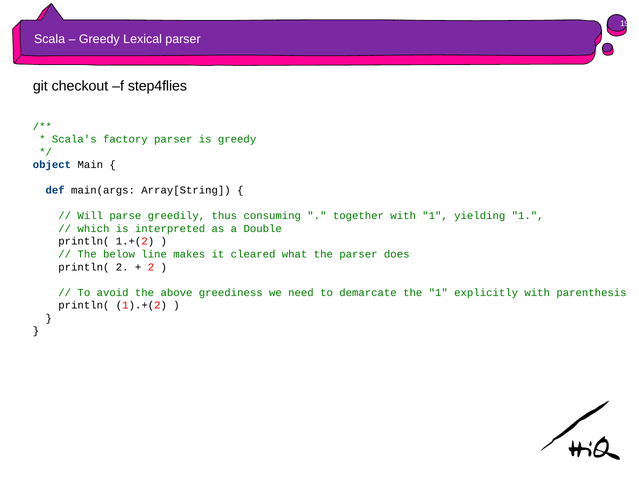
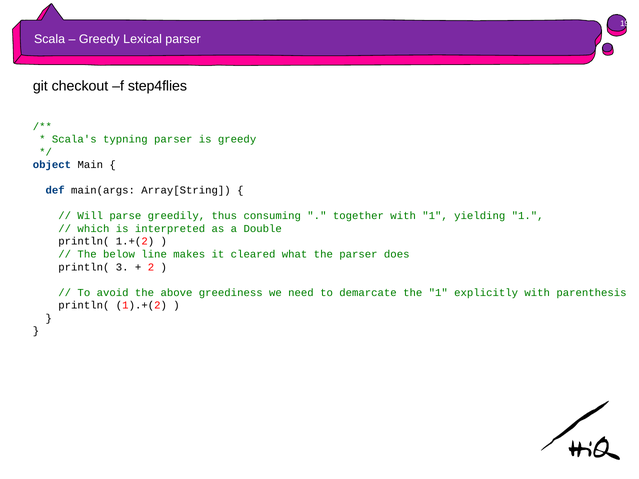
factory: factory -> typning
println( 2: 2 -> 3
